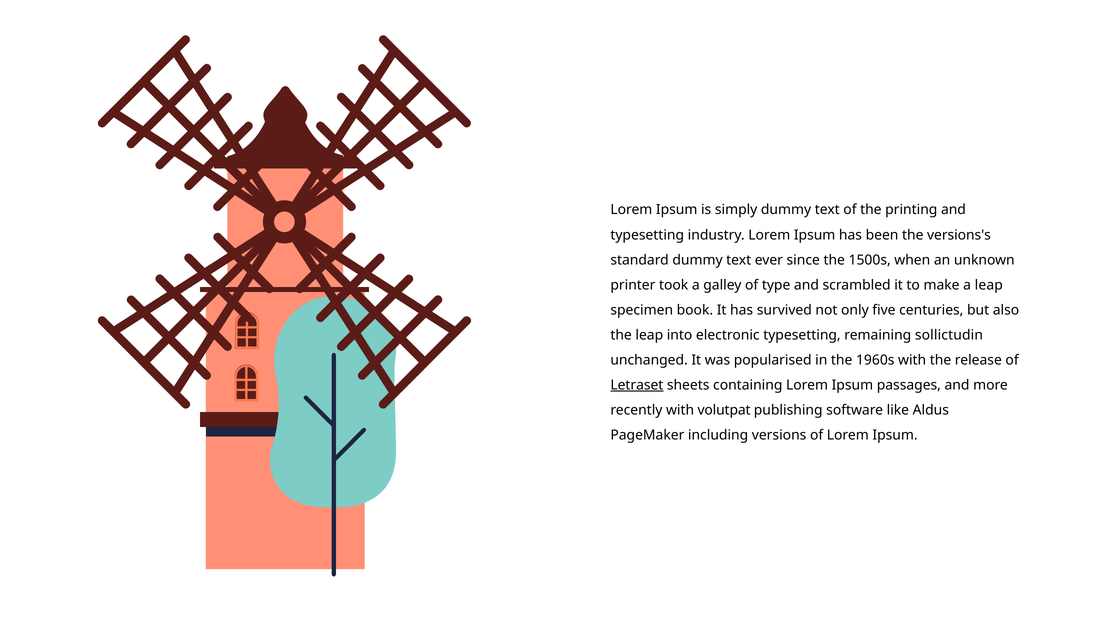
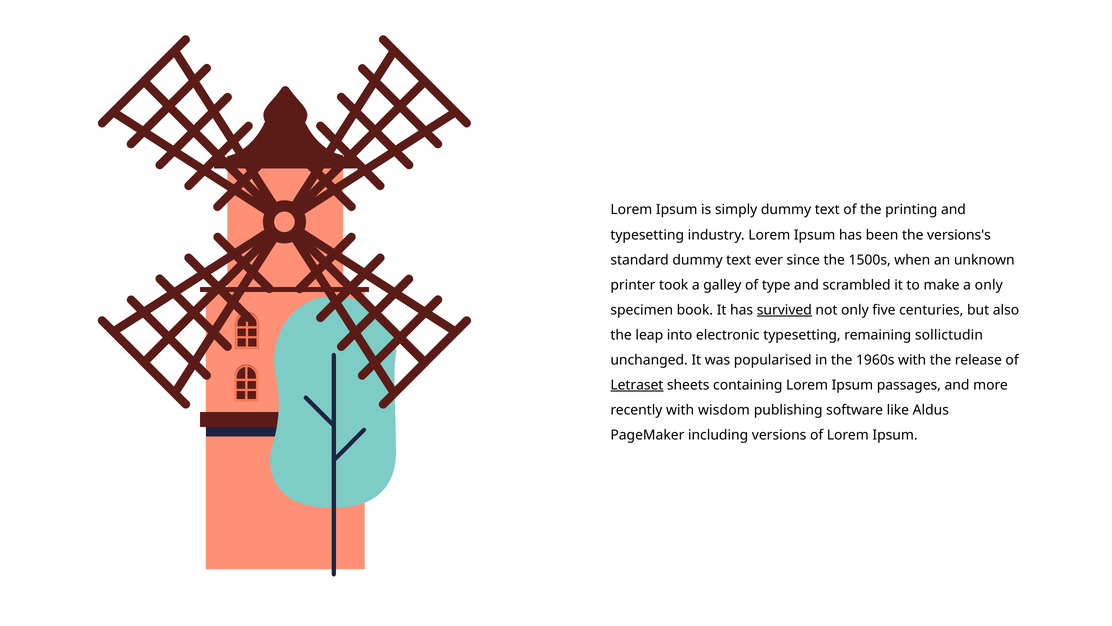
a leap: leap -> only
survived underline: none -> present
volutpat: volutpat -> wisdom
